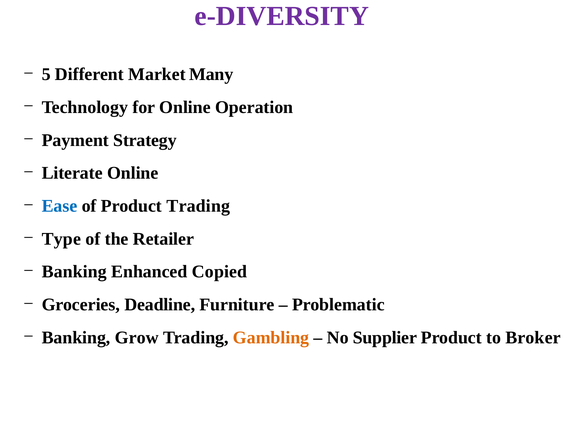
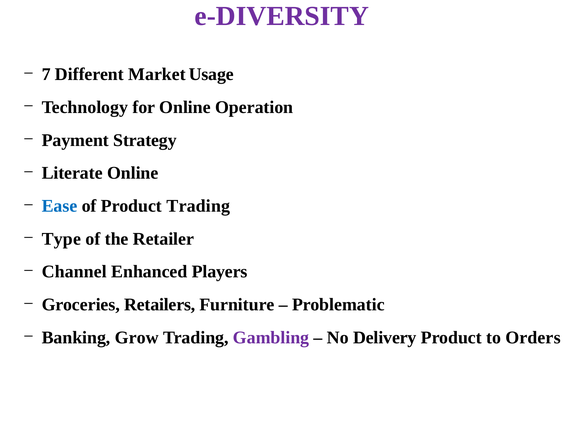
5: 5 -> 7
Many: Many -> Usage
Banking at (74, 272): Banking -> Channel
Copied: Copied -> Players
Deadline: Deadline -> Retailers
Gambling colour: orange -> purple
Supplier: Supplier -> Delivery
Broker: Broker -> Orders
